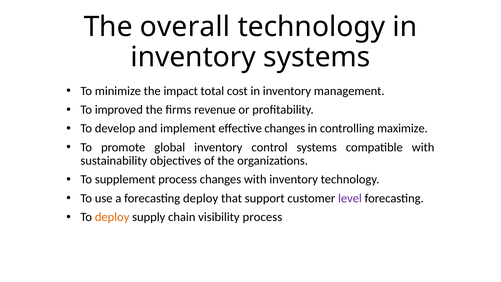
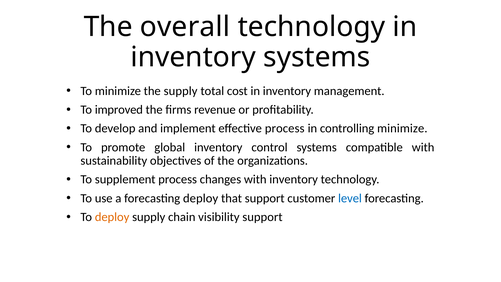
the impact: impact -> supply
effective changes: changes -> process
controlling maximize: maximize -> minimize
level colour: purple -> blue
visibility process: process -> support
